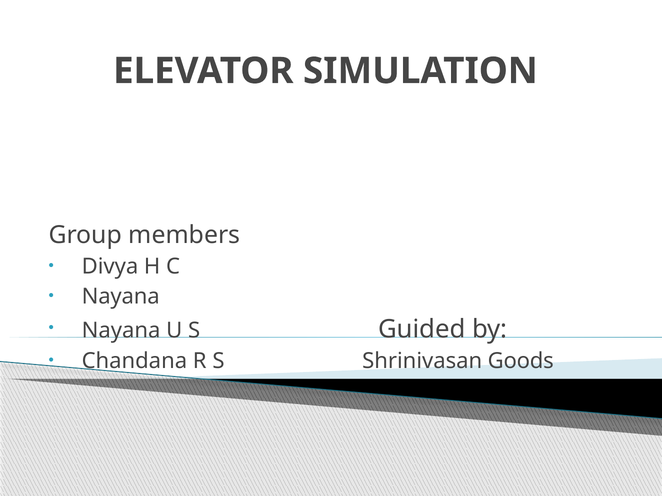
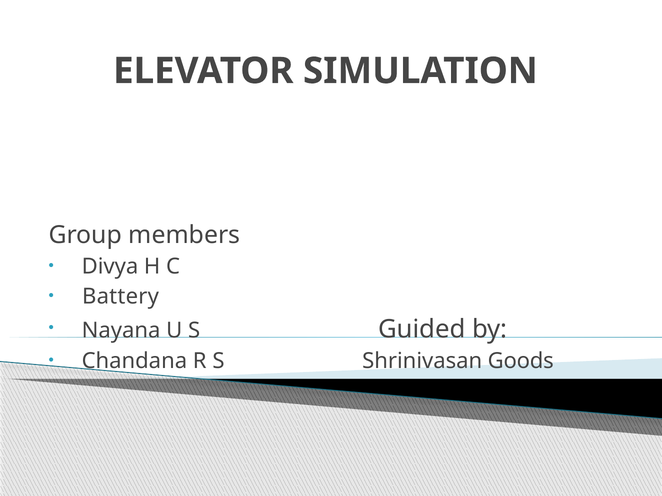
Nayana at (121, 297): Nayana -> Battery
